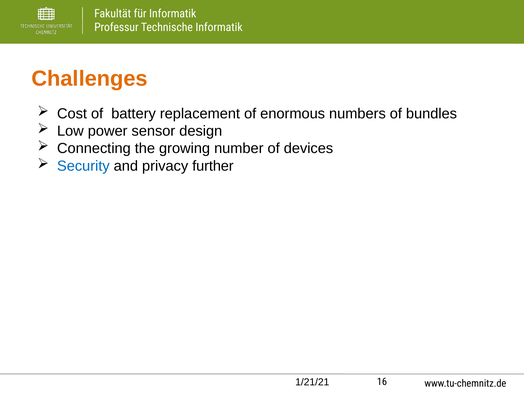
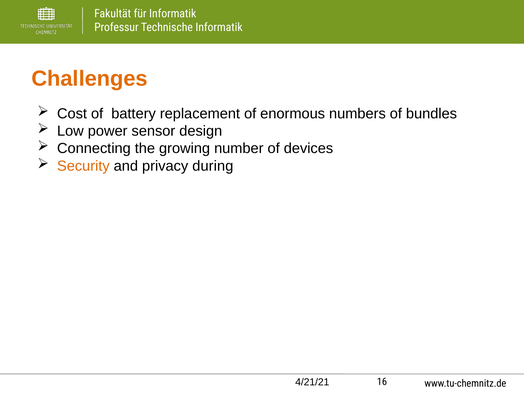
Security colour: blue -> orange
further: further -> during
1/21/21: 1/21/21 -> 4/21/21
